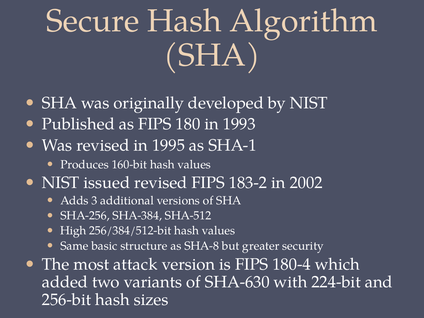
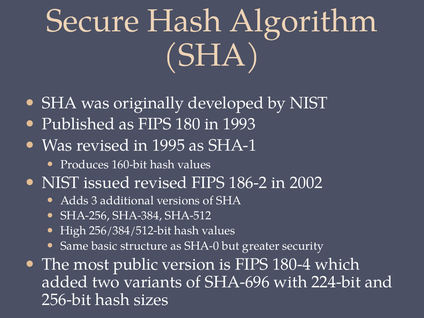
183-2: 183-2 -> 186-2
SHA-8: SHA-8 -> SHA-0
attack: attack -> public
SHA-630: SHA-630 -> SHA-696
